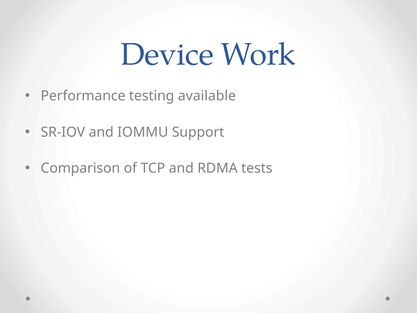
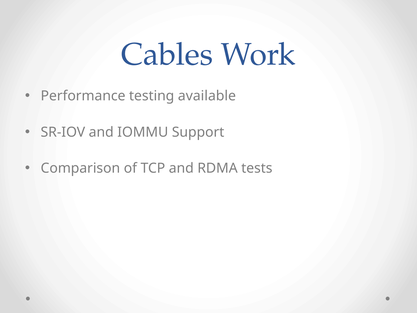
Device: Device -> Cables
